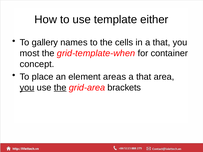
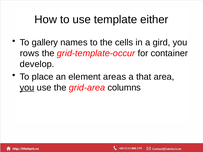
in a that: that -> gird
most: most -> rows
grid-template-when: grid-template-when -> grid-template-occur
concept: concept -> develop
the at (60, 88) underline: present -> none
brackets: brackets -> columns
